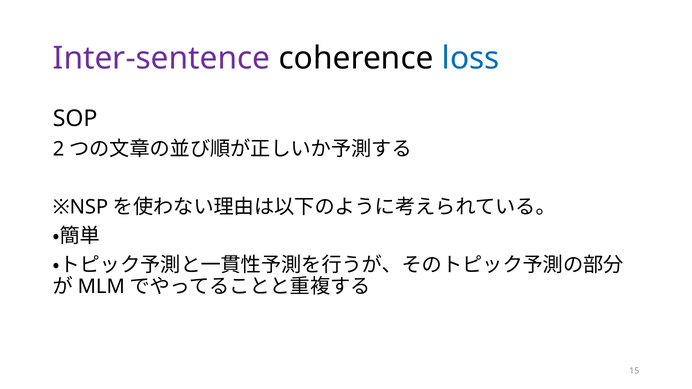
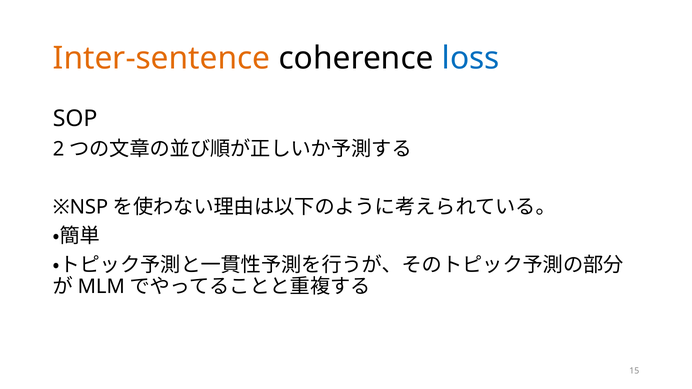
Inter-sentence colour: purple -> orange
